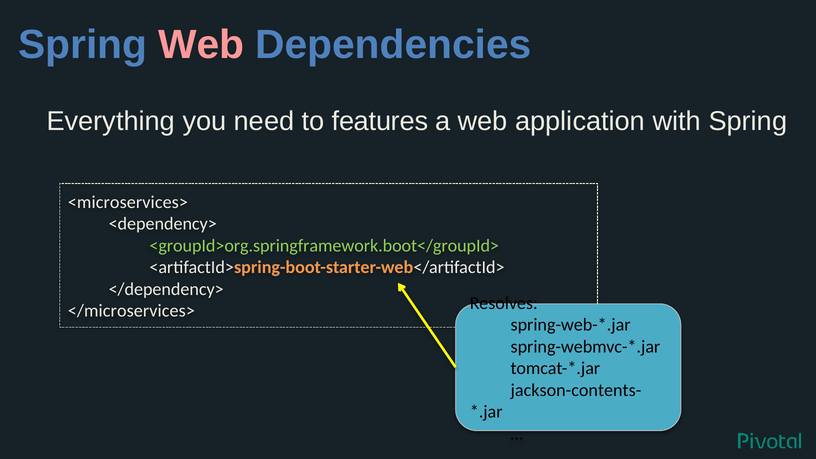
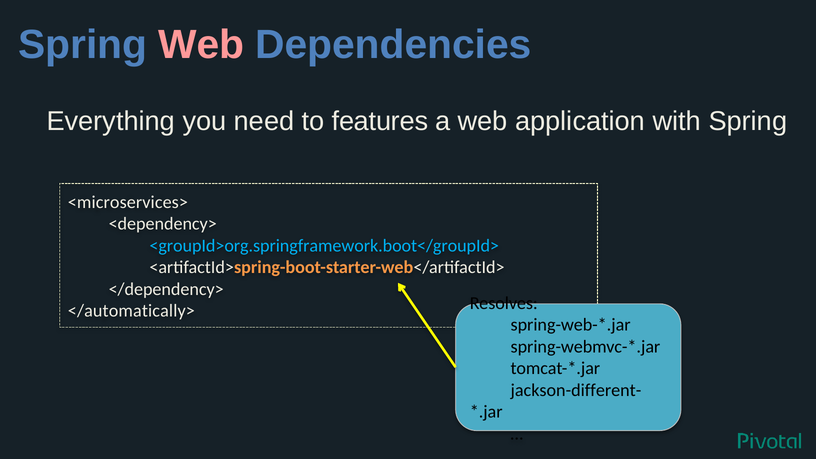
<groupId>org.springframework.boot</groupId> colour: light green -> light blue
</microservices>: </microservices> -> </automatically>
jackson-contents-: jackson-contents- -> jackson-different-
